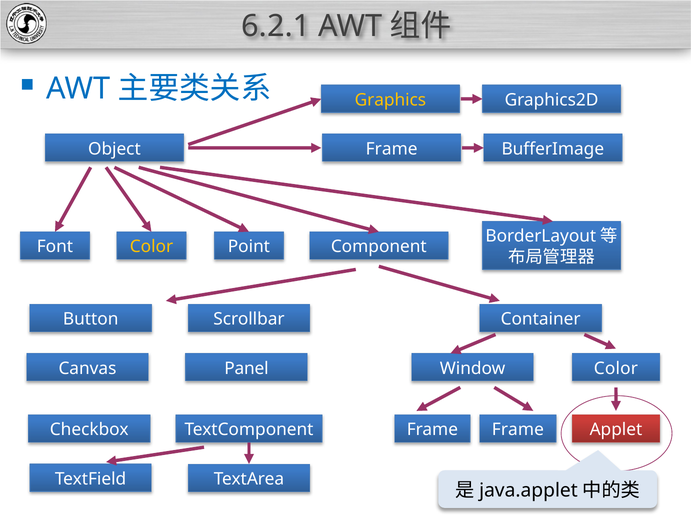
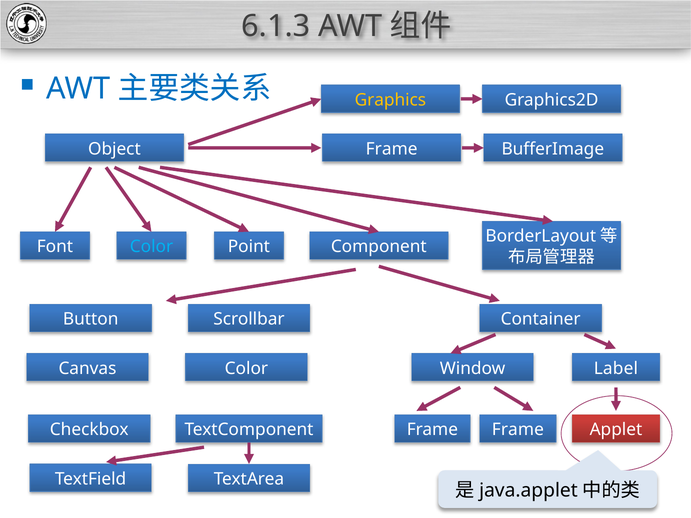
6.2.1: 6.2.1 -> 6.1.3
Color at (151, 247) colour: yellow -> light blue
Panel at (246, 369): Panel -> Color
Window Color: Color -> Label
